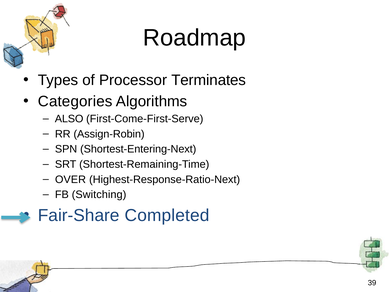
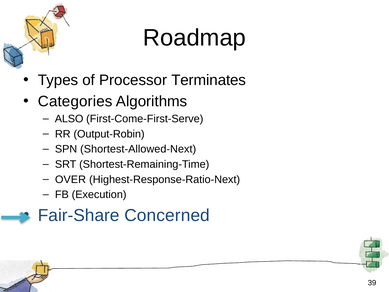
Assign-Robin: Assign-Robin -> Output-Robin
Shortest-Entering-Next: Shortest-Entering-Next -> Shortest-Allowed-Next
Switching: Switching -> Execution
Completed: Completed -> Concerned
